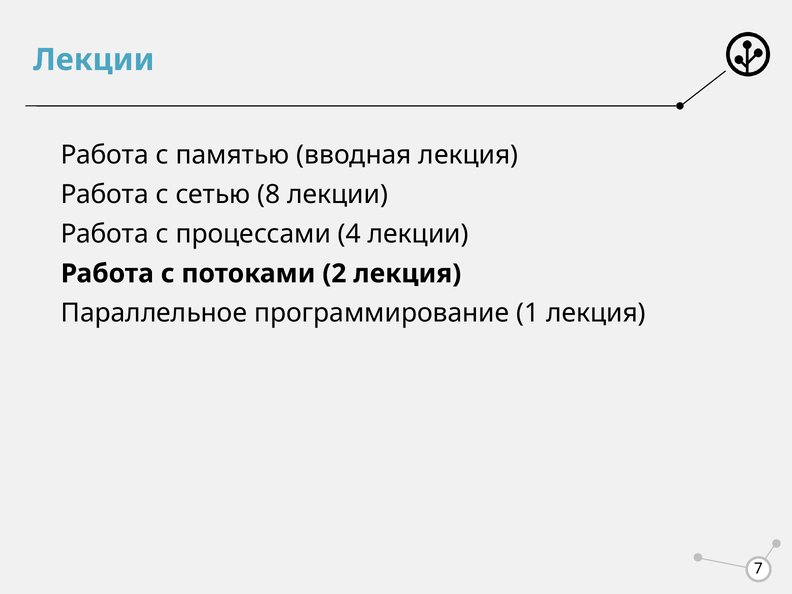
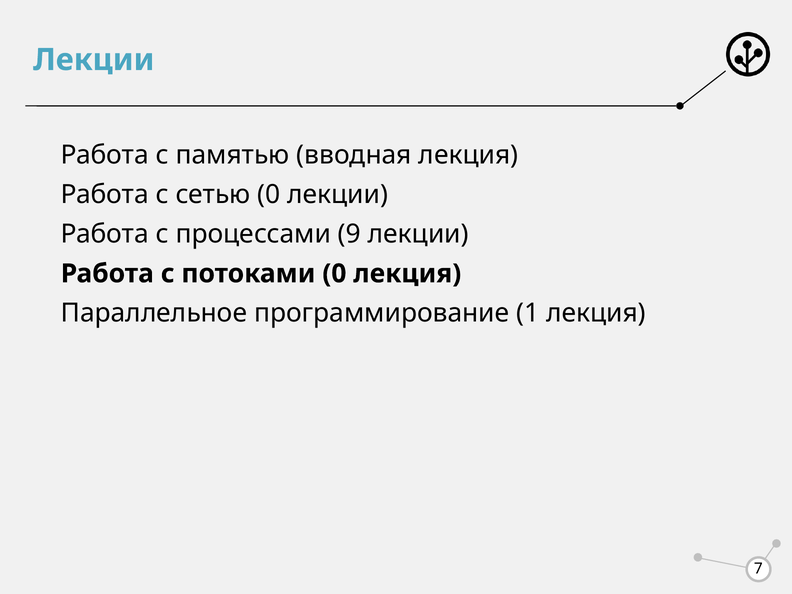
сетью 8: 8 -> 0
4: 4 -> 9
потоками 2: 2 -> 0
